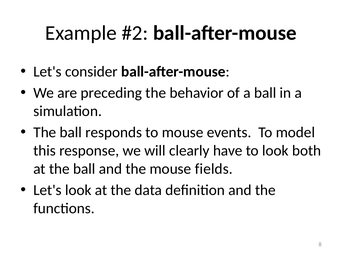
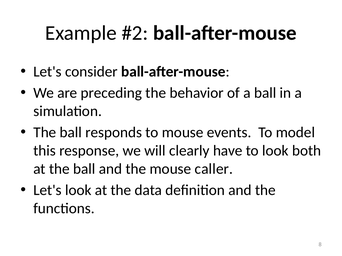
fields: fields -> caller
